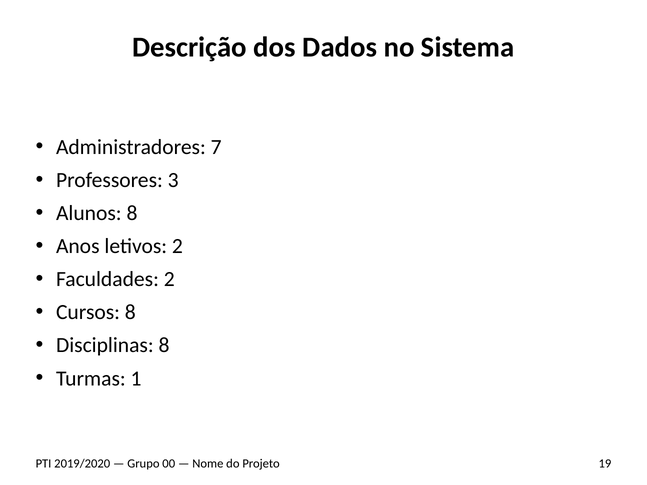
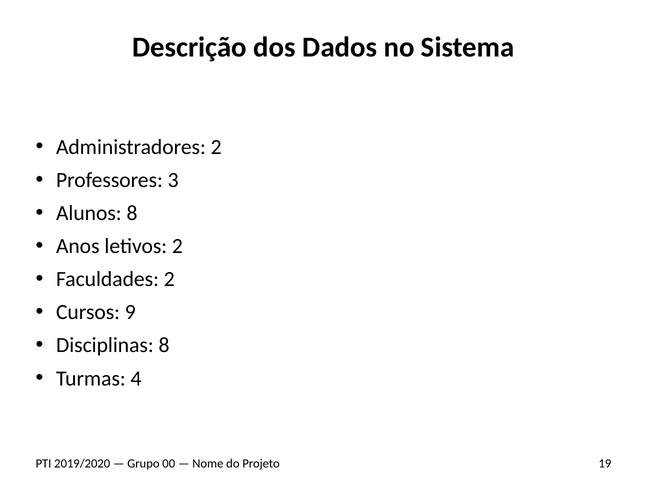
Administradores 7: 7 -> 2
Cursos 8: 8 -> 9
1: 1 -> 4
